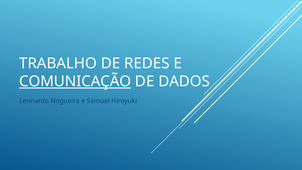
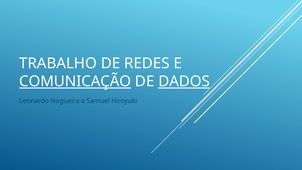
DADOS underline: none -> present
